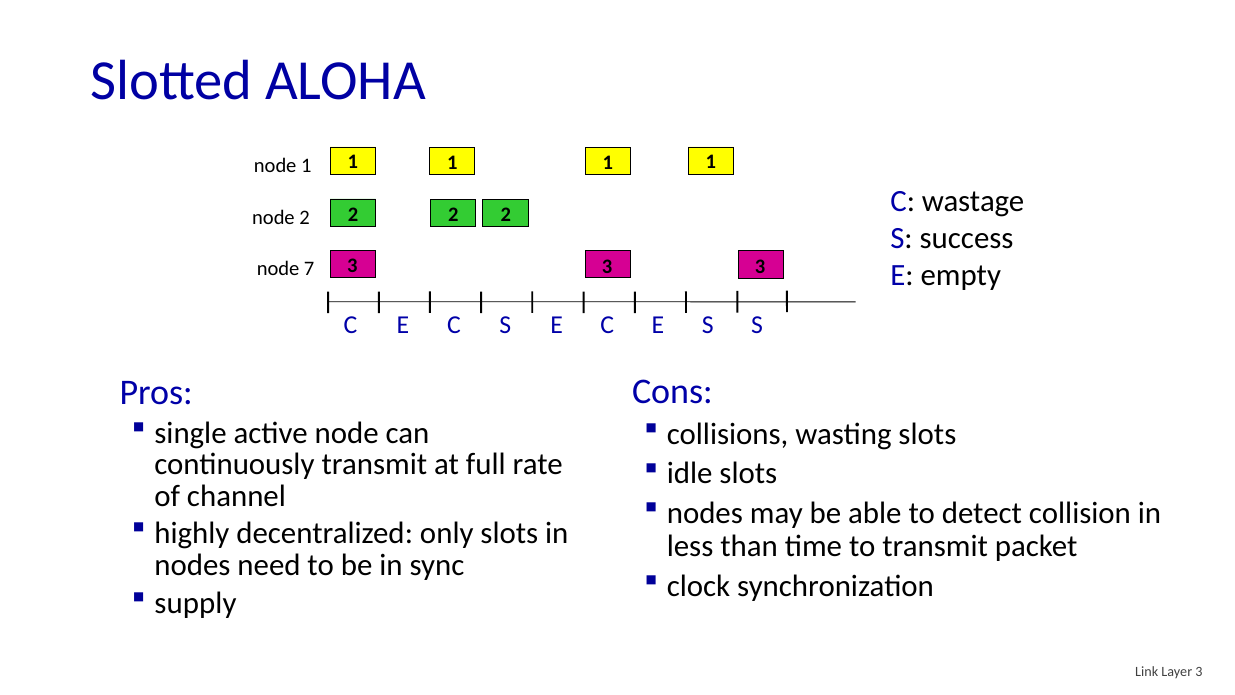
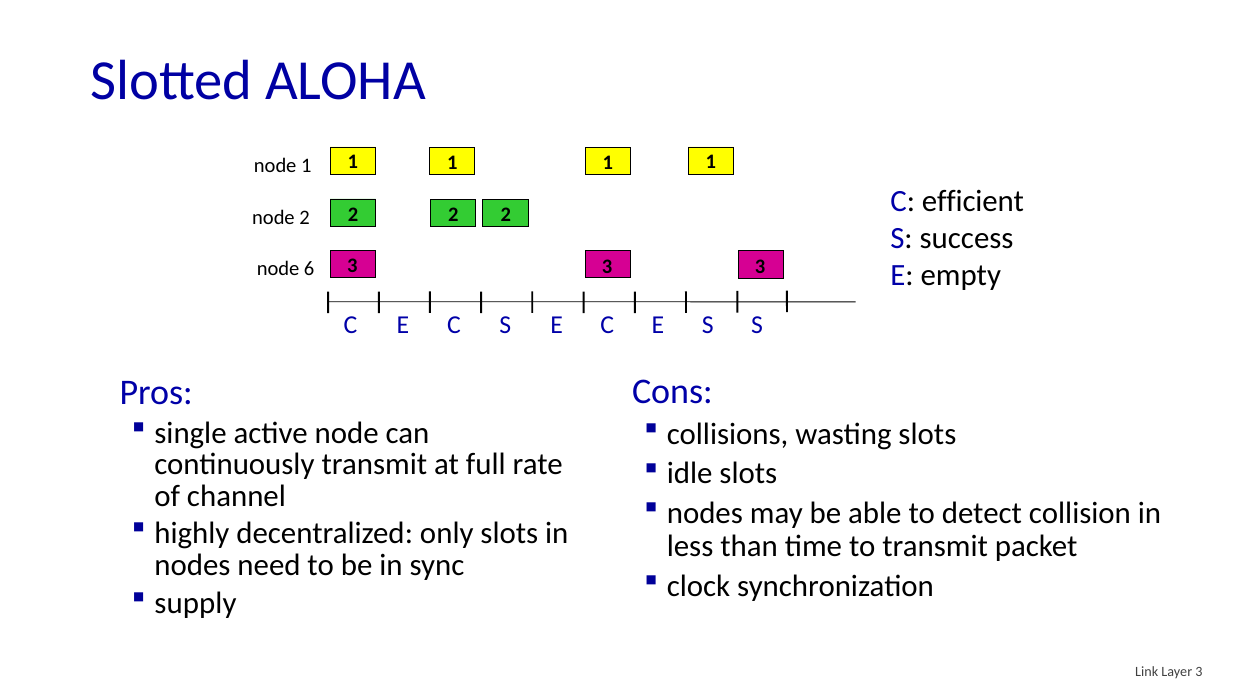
wastage: wastage -> efficient
7: 7 -> 6
